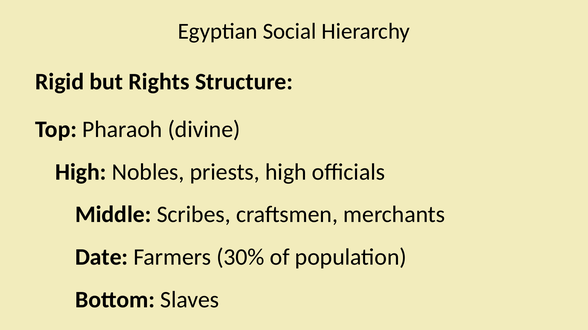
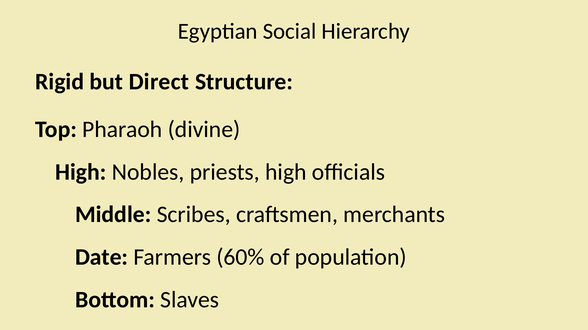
Rights: Rights -> Direct
30%: 30% -> 60%
